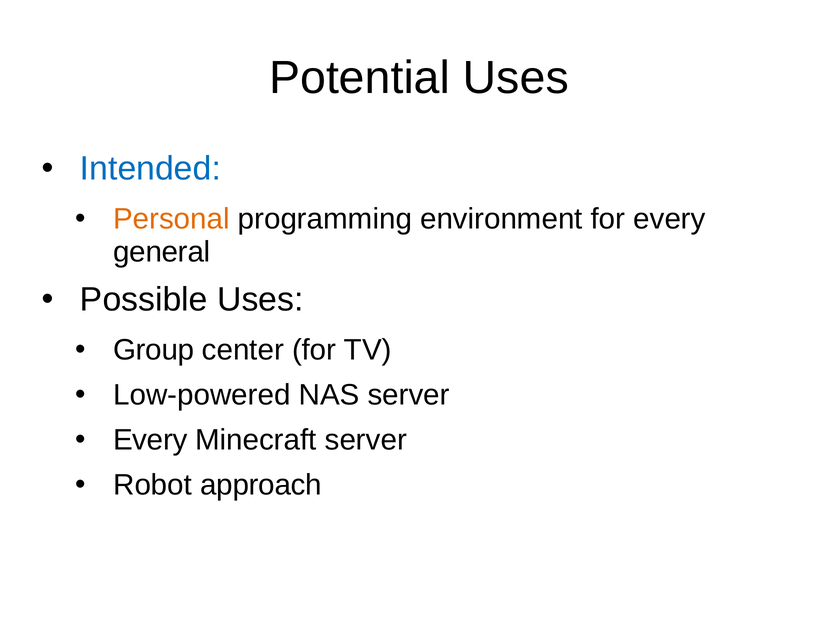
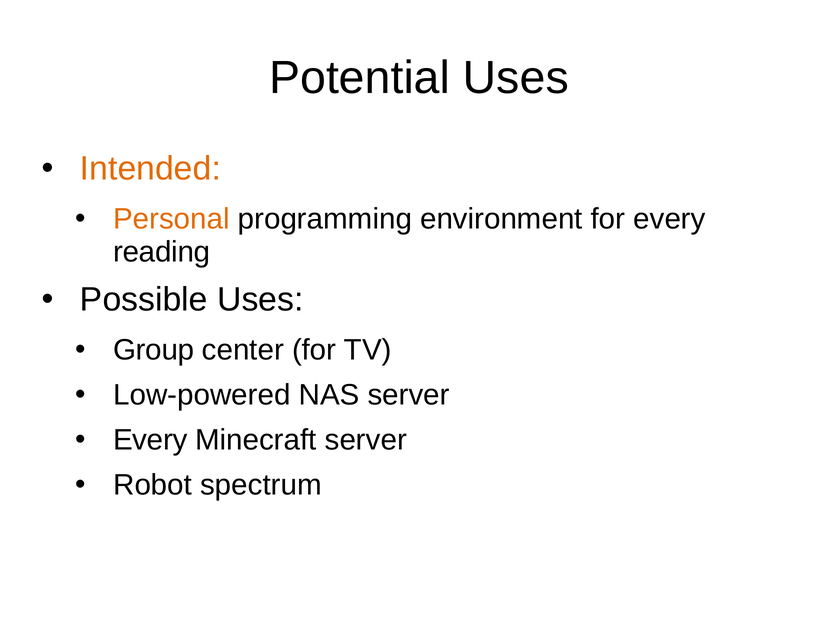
Intended colour: blue -> orange
general: general -> reading
approach: approach -> spectrum
